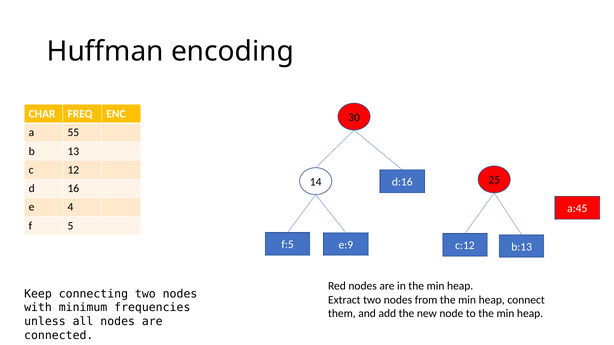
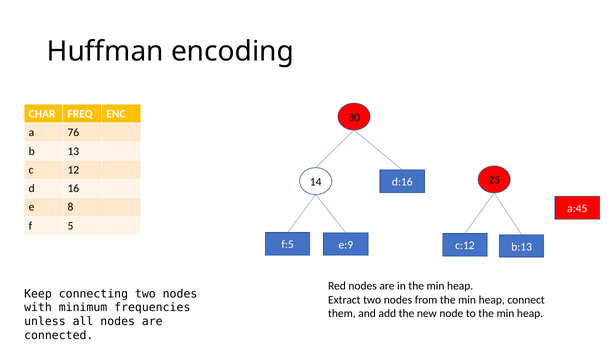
55: 55 -> 76
4: 4 -> 8
